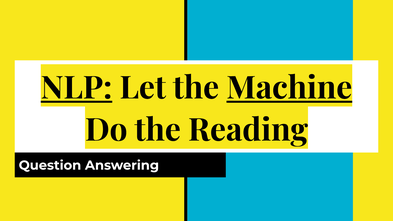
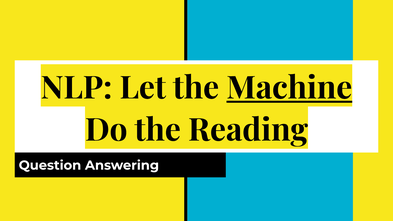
NLP underline: present -> none
